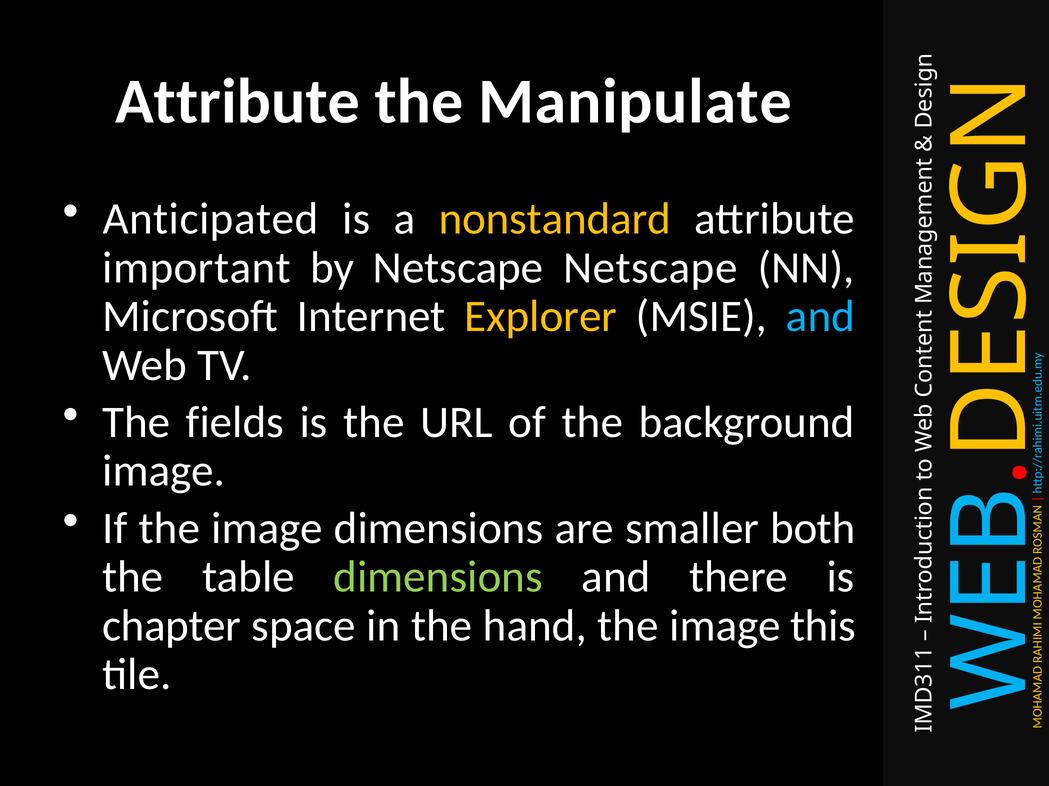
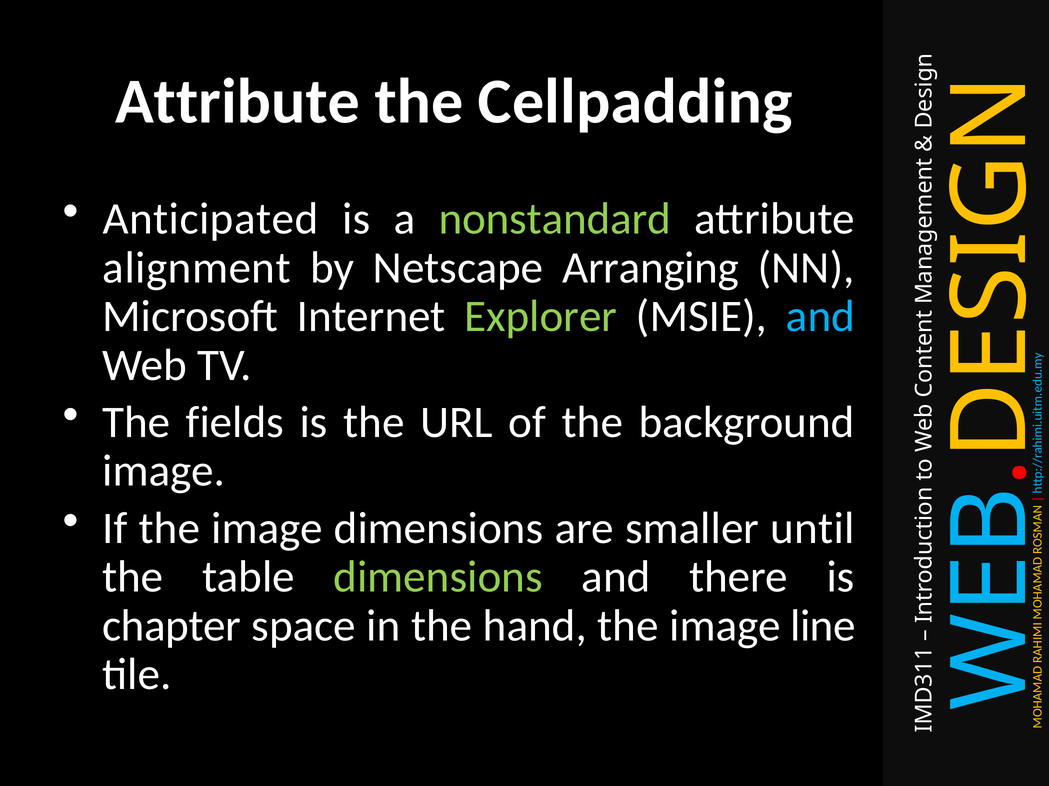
Manipulate: Manipulate -> Cellpadding
nonstandard colour: yellow -> light green
important: important -> alignment
Netscape Netscape: Netscape -> Arranging
Explorer colour: yellow -> light green
both: both -> until
this: this -> line
